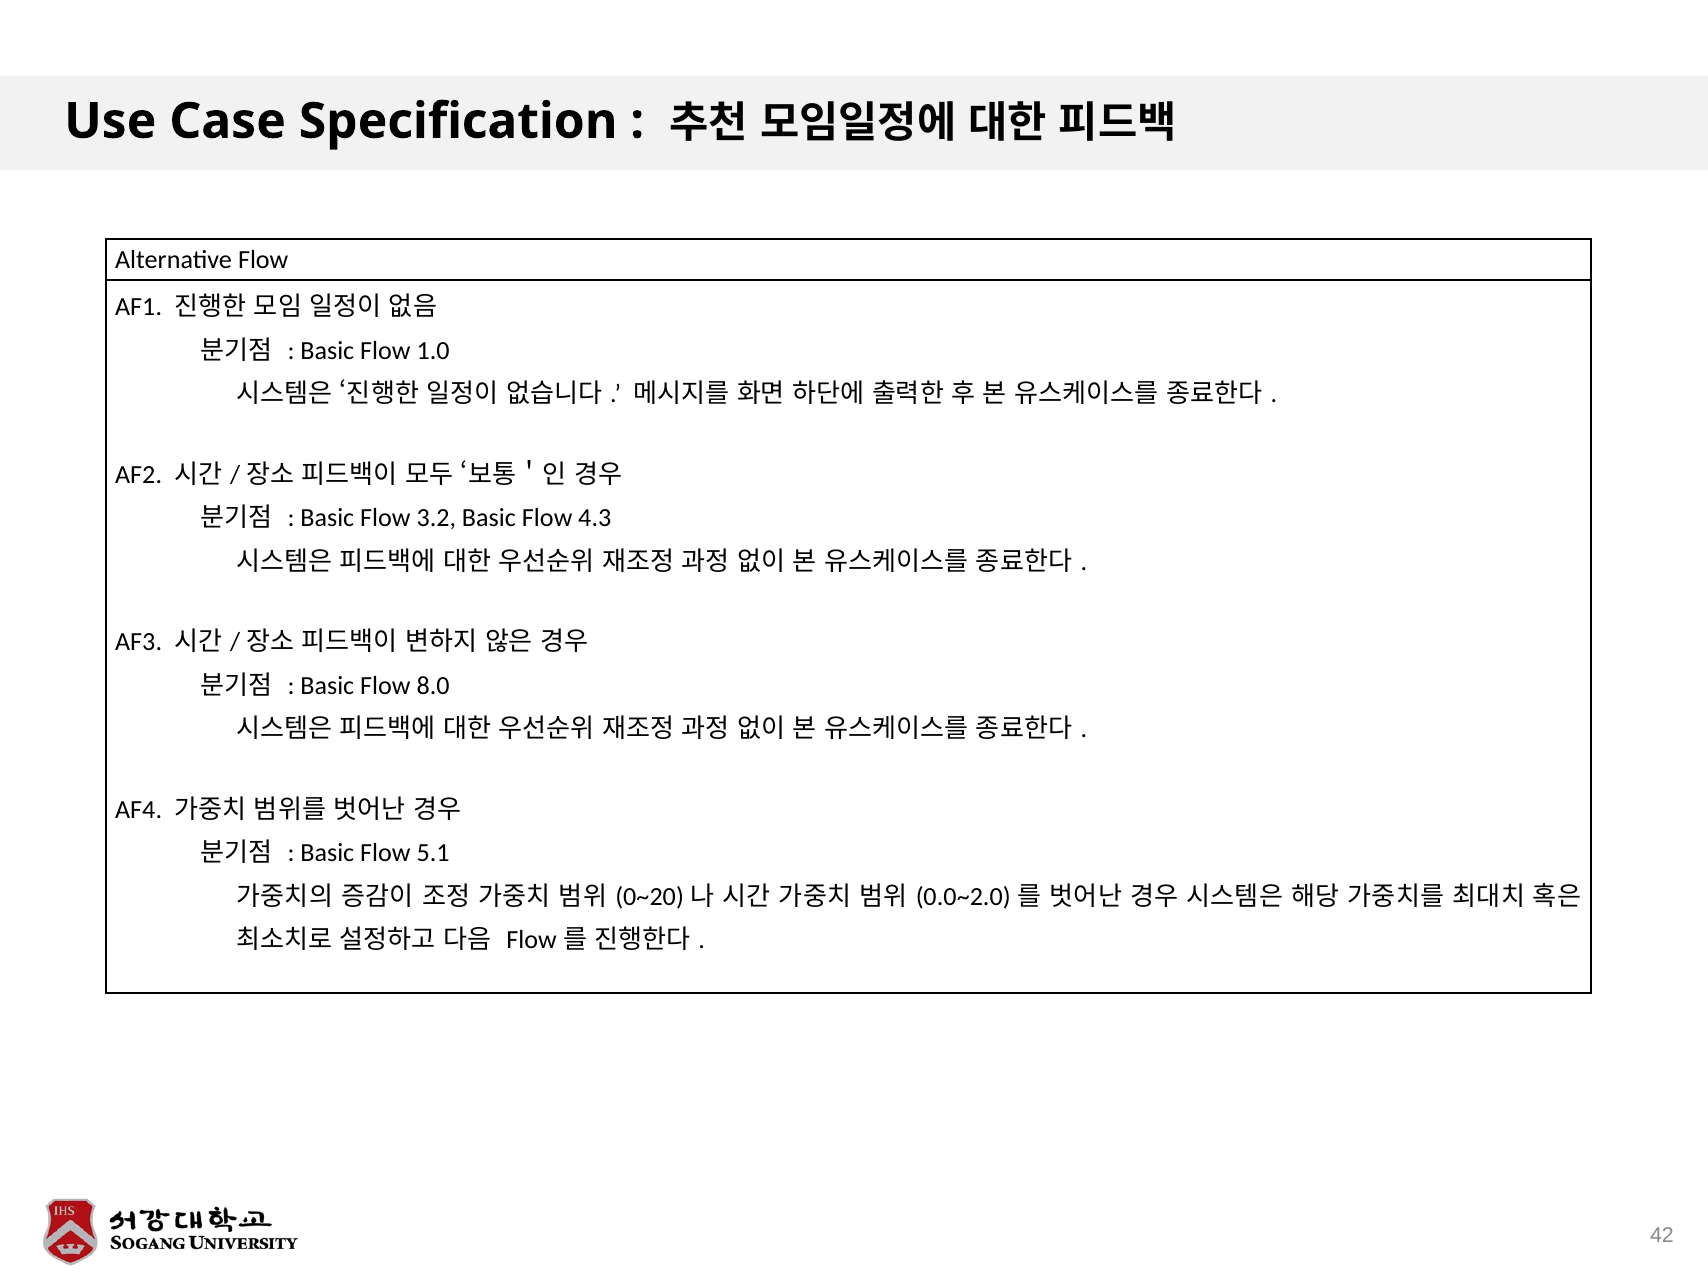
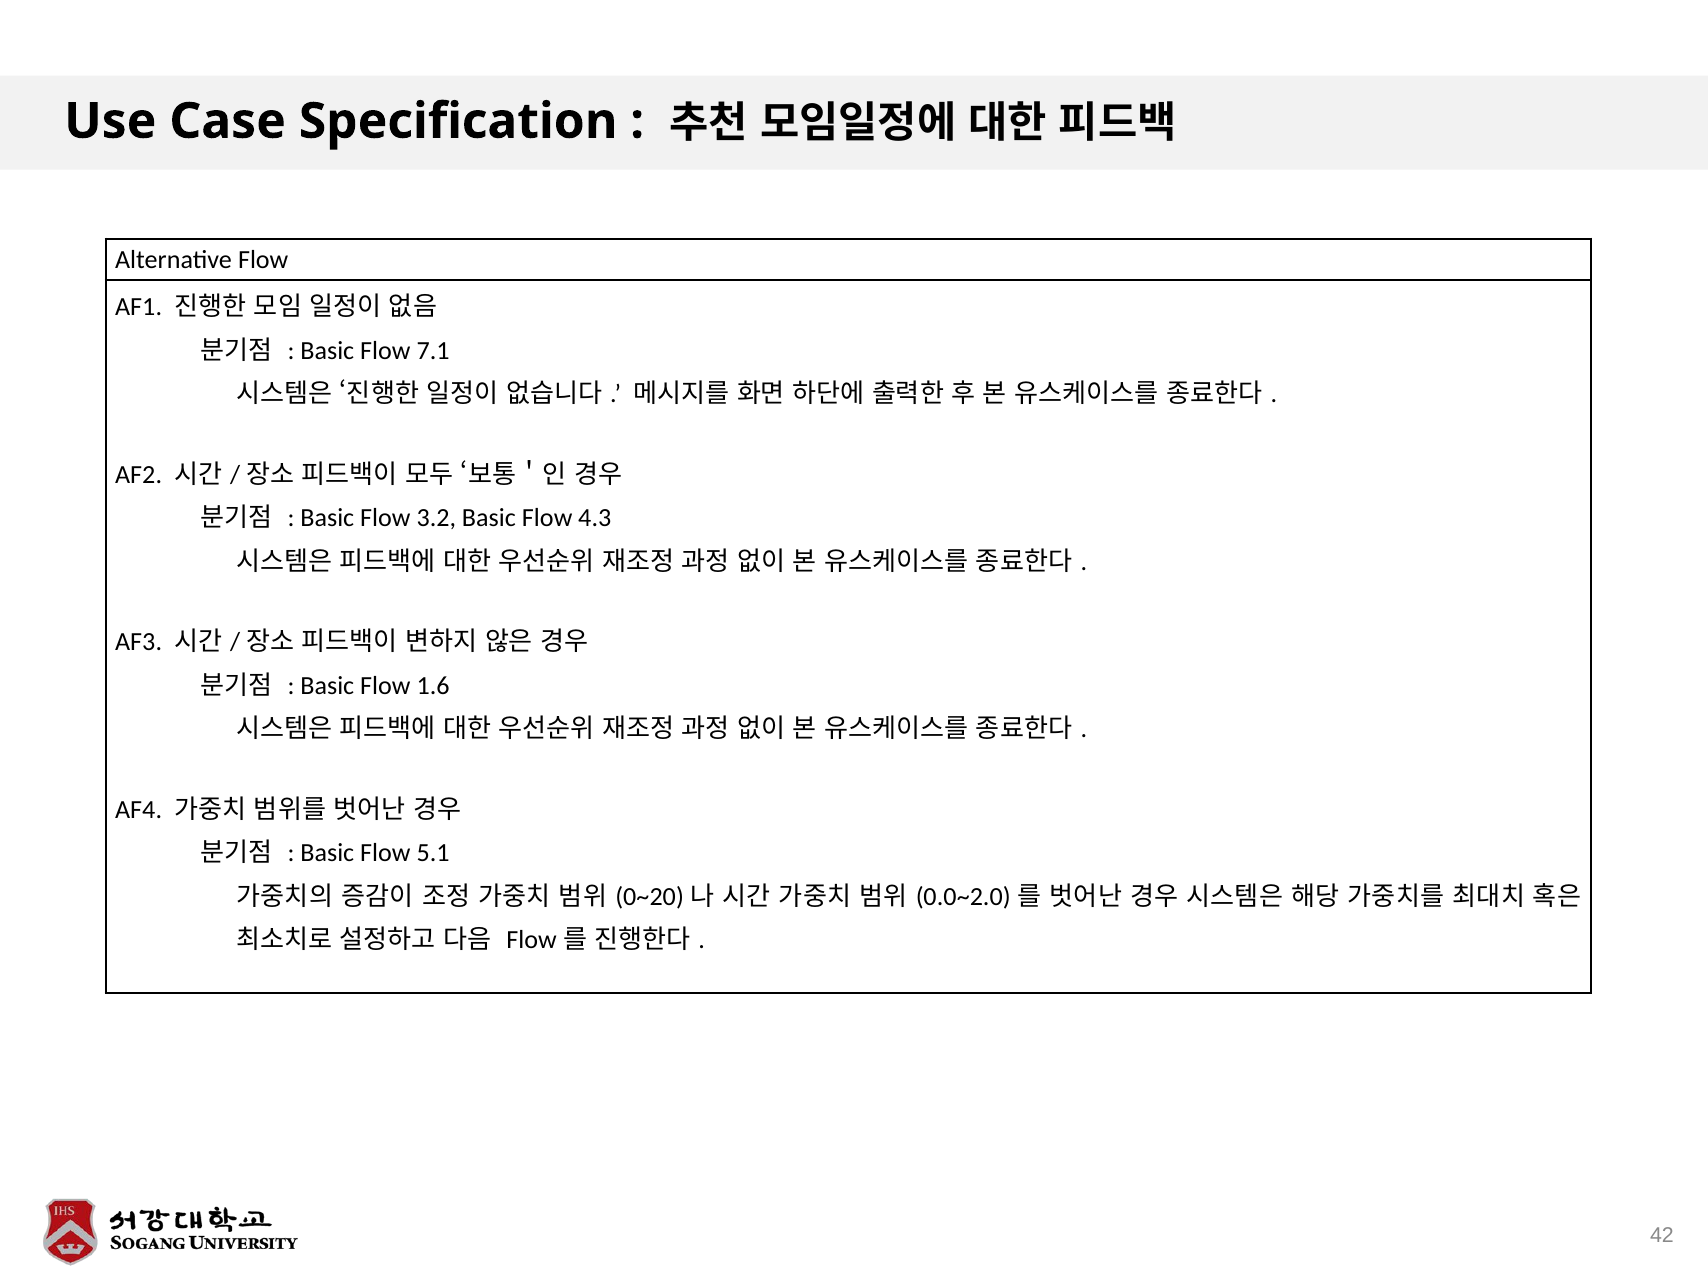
1.0: 1.0 -> 7.1
8.0: 8.0 -> 1.6
